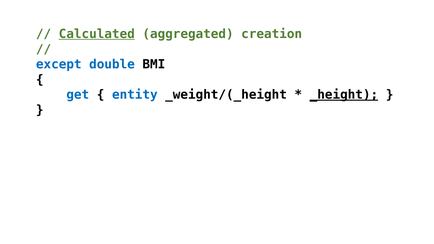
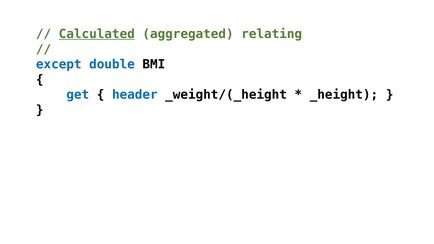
creation: creation -> relating
entity: entity -> header
_height underline: present -> none
